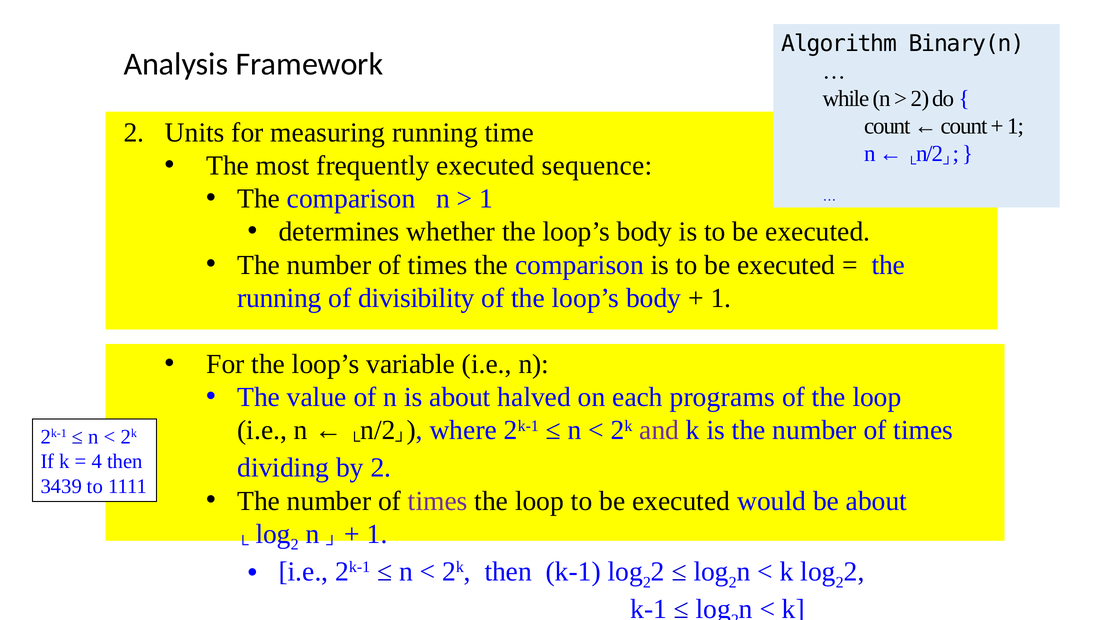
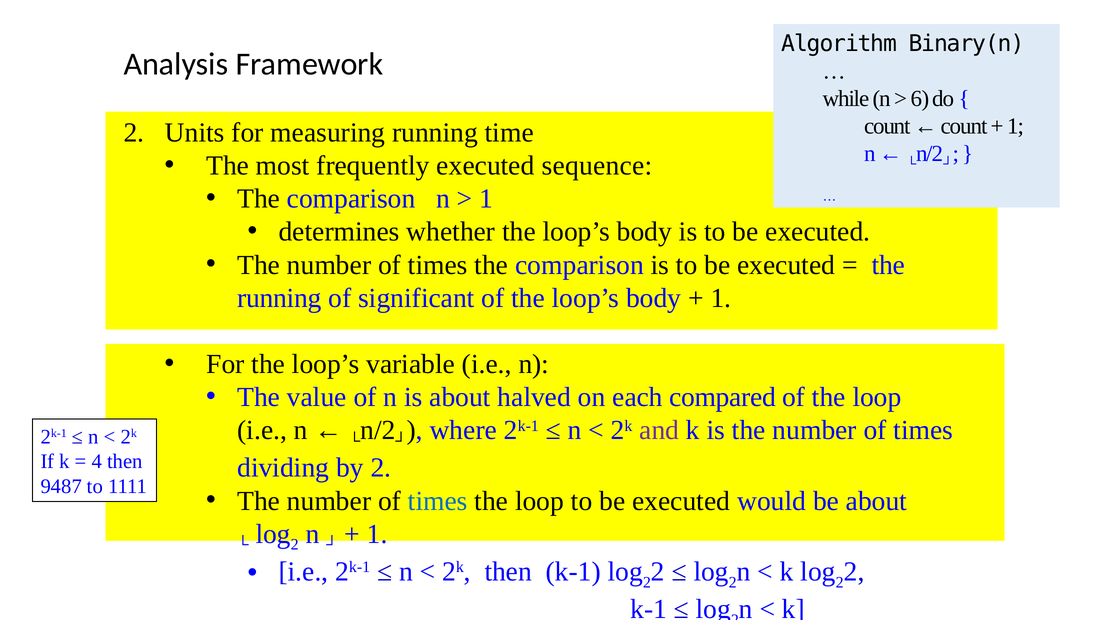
2 at (920, 99): 2 -> 6
divisibility: divisibility -> significant
programs: programs -> compared
3439: 3439 -> 9487
times at (438, 501) colour: purple -> blue
